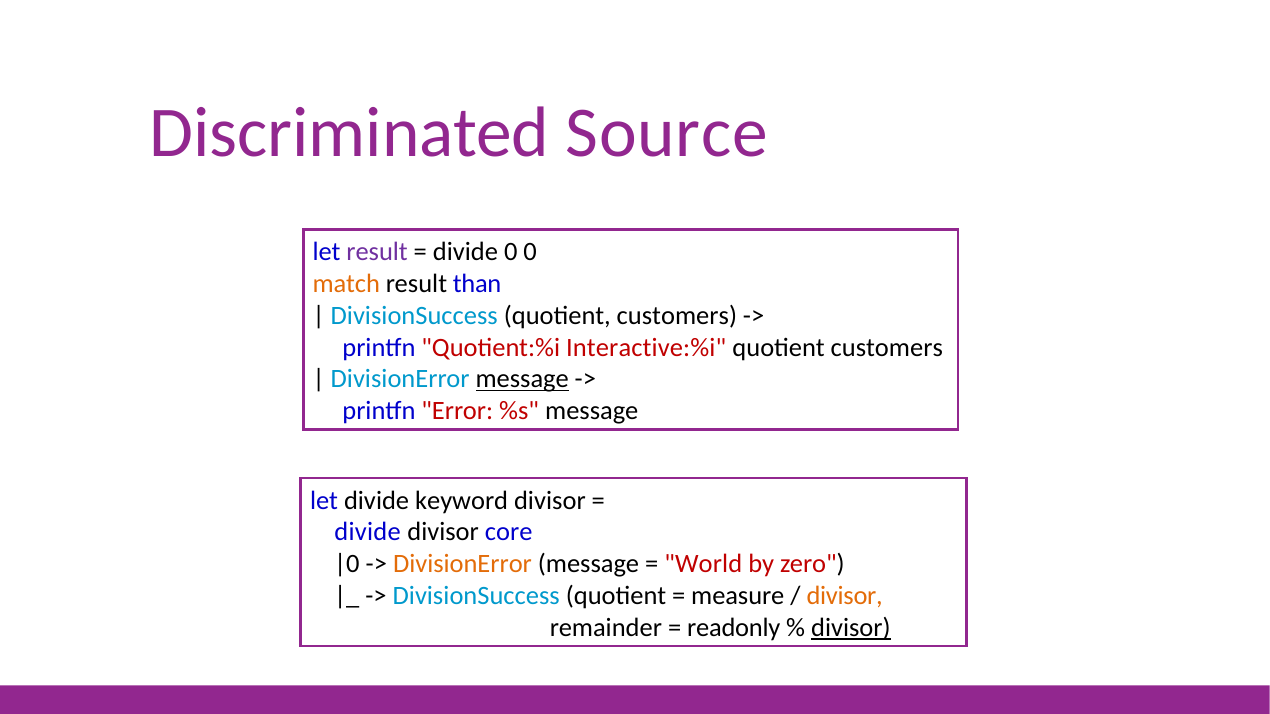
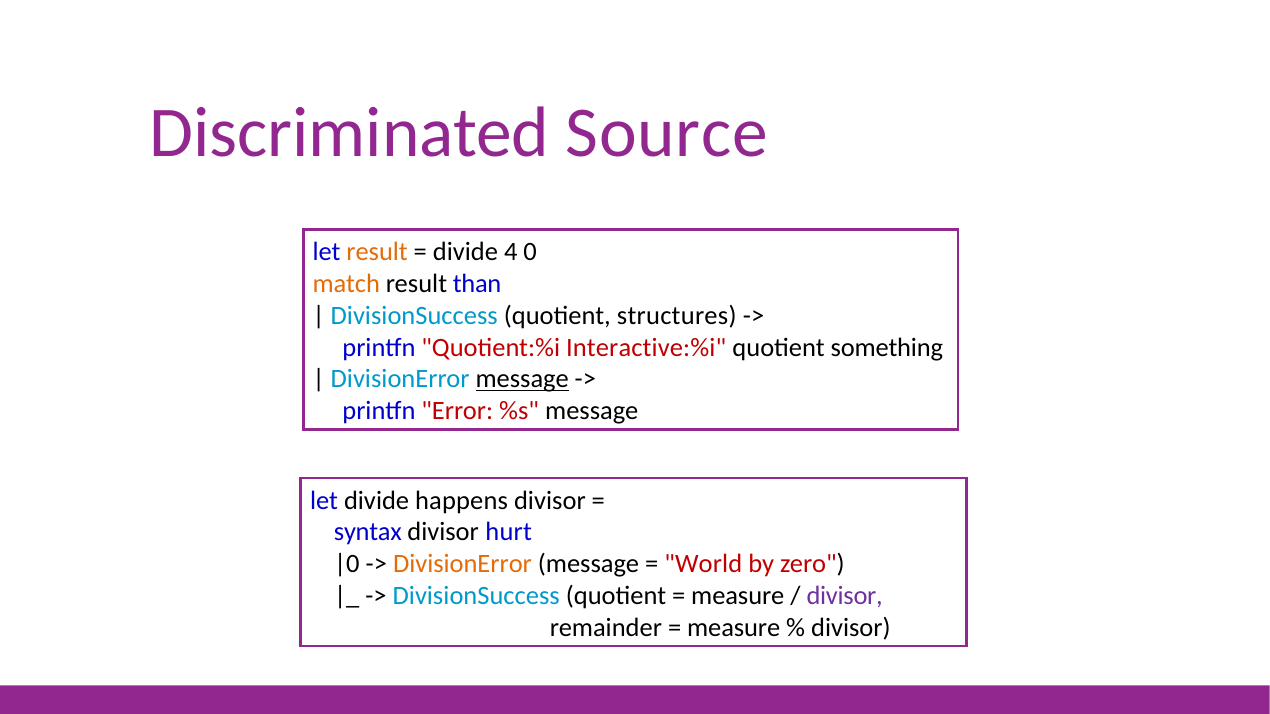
result at (377, 252) colour: purple -> orange
divide 0: 0 -> 4
DivisionSuccess quotient customers: customers -> structures
customers at (887, 347): customers -> something
keyword: keyword -> happens
divide at (368, 533): divide -> syntax
core: core -> hurt
divisor at (845, 596) colour: orange -> purple
readonly at (734, 628): readonly -> measure
divisor at (851, 628) underline: present -> none
